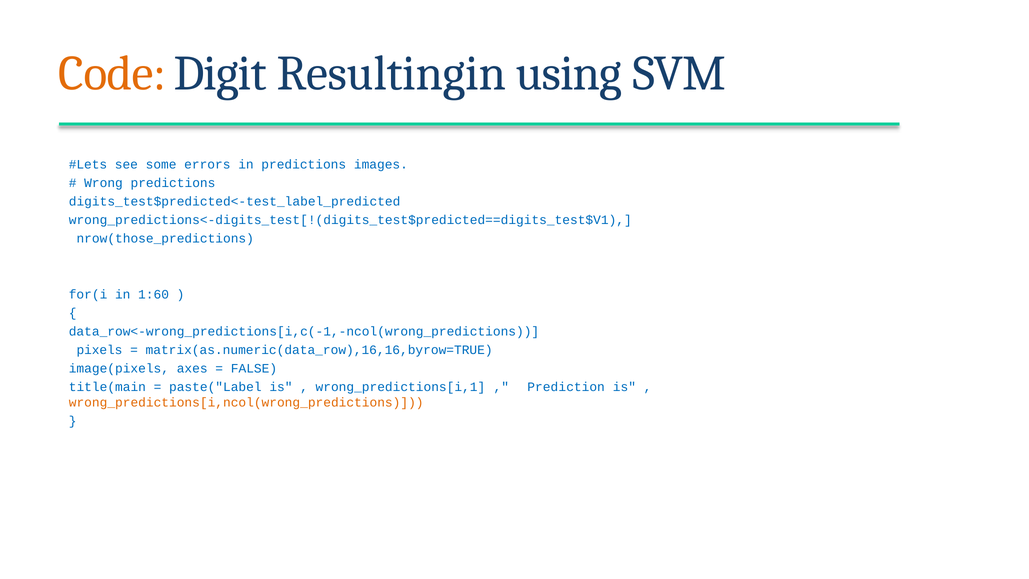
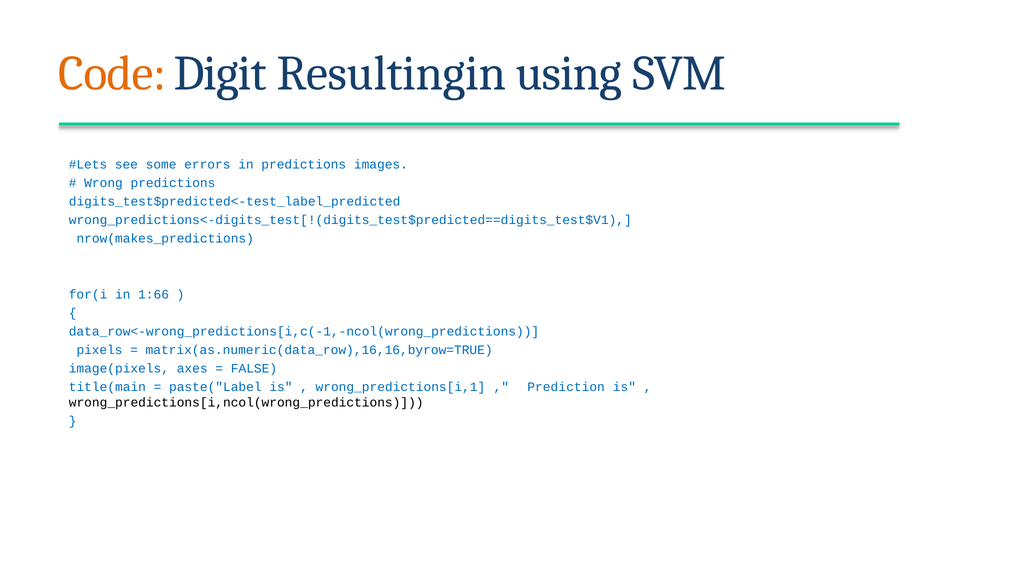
nrow(those_predictions: nrow(those_predictions -> nrow(makes_predictions
1:60: 1:60 -> 1:66
wrong_predictions[i,ncol(wrong_predictions colour: orange -> black
